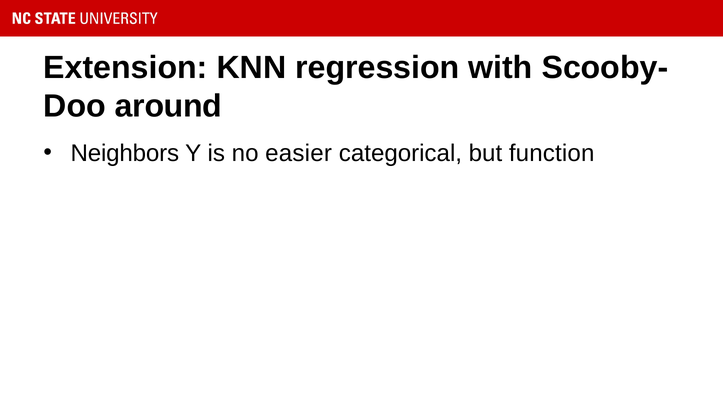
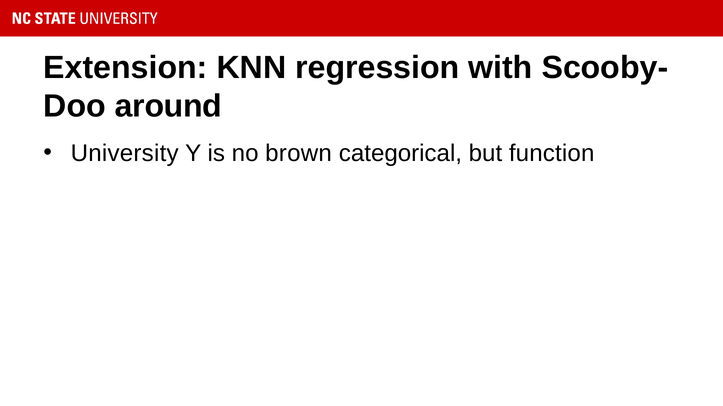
Neighbors: Neighbors -> University
easier: easier -> brown
